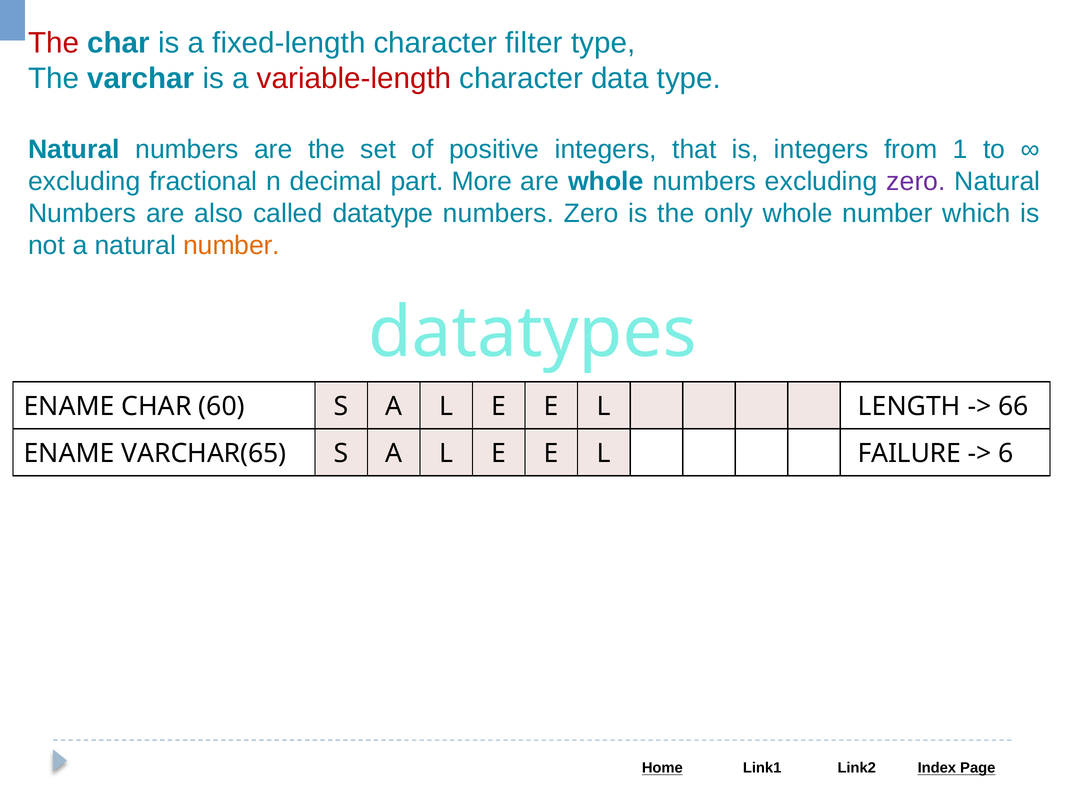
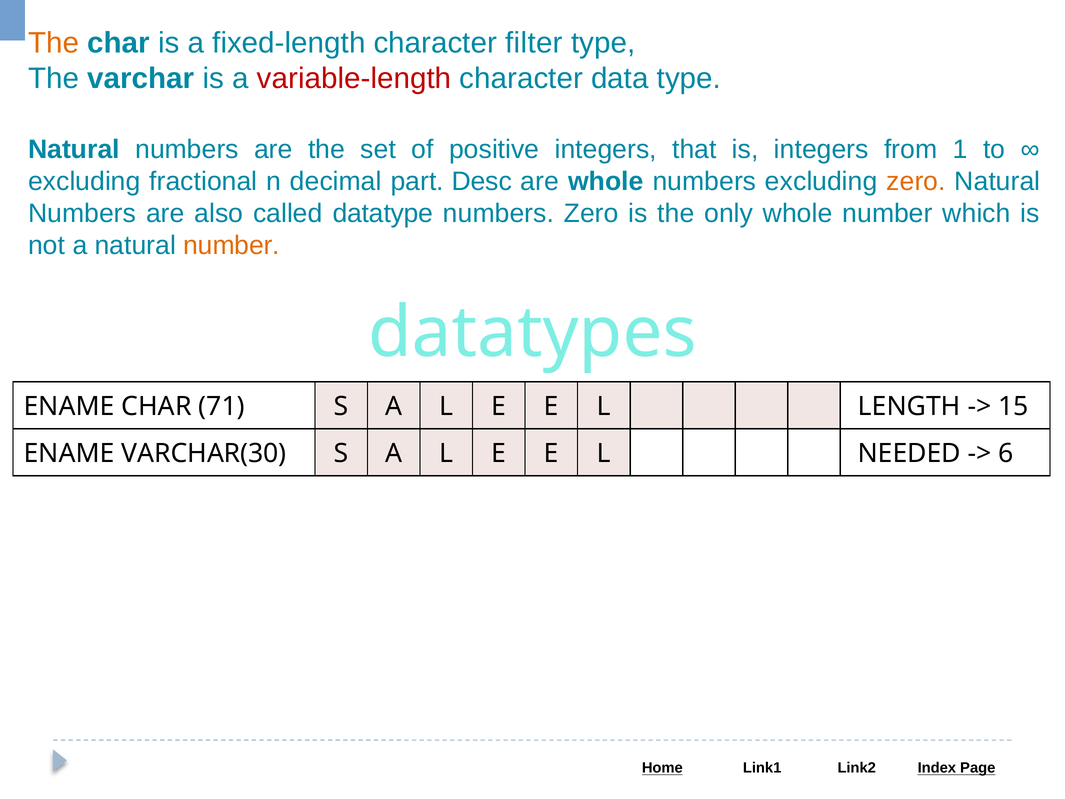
The at (54, 43) colour: red -> orange
More: More -> Desc
zero at (916, 181) colour: purple -> orange
60: 60 -> 71
66: 66 -> 15
VARCHAR(65: VARCHAR(65 -> VARCHAR(30
FAILURE: FAILURE -> NEEDED
